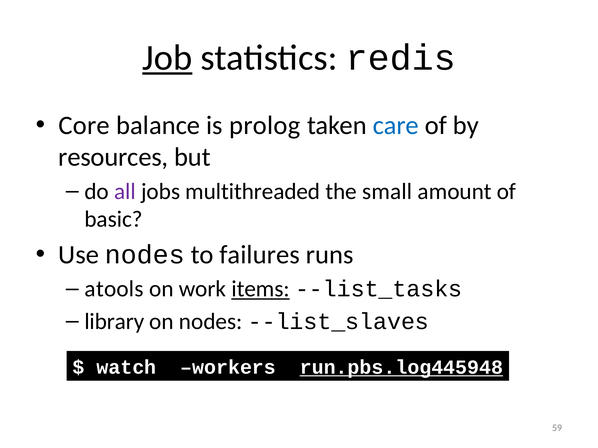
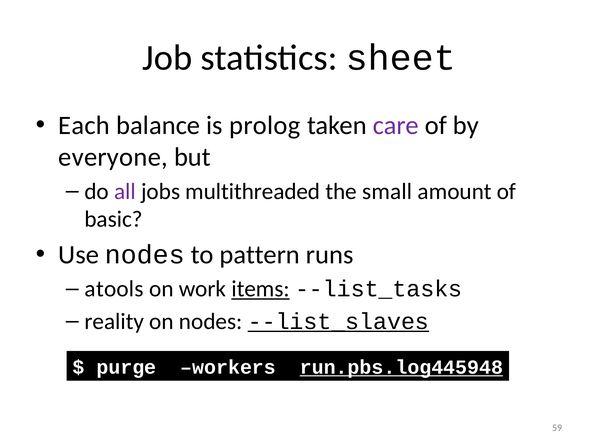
Job underline: present -> none
redis: redis -> sheet
Core: Core -> Each
care colour: blue -> purple
resources: resources -> everyone
failures: failures -> pattern
library: library -> reality
--list_slaves underline: none -> present
watch: watch -> purge
